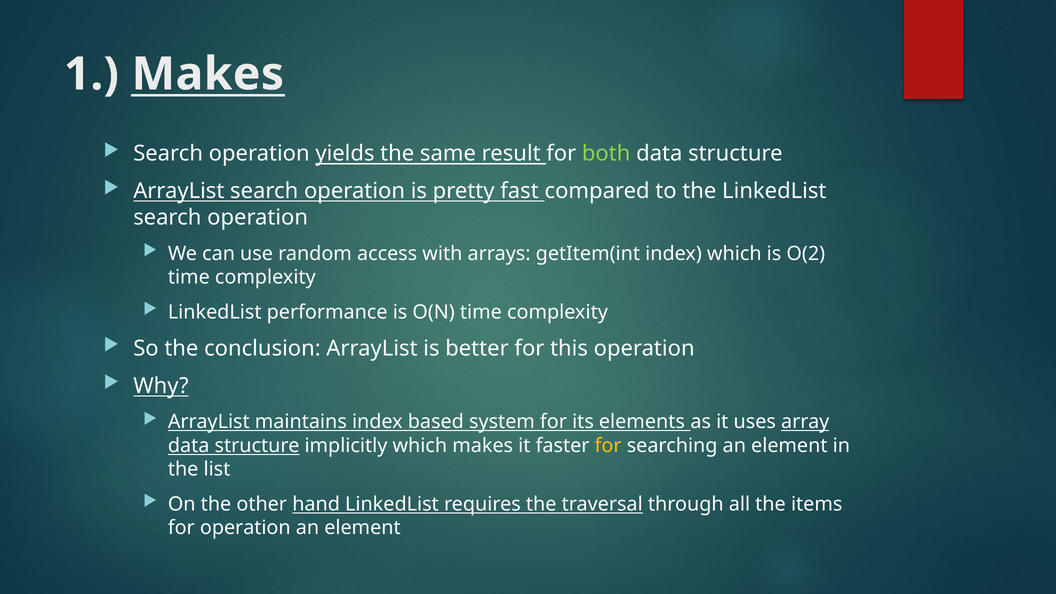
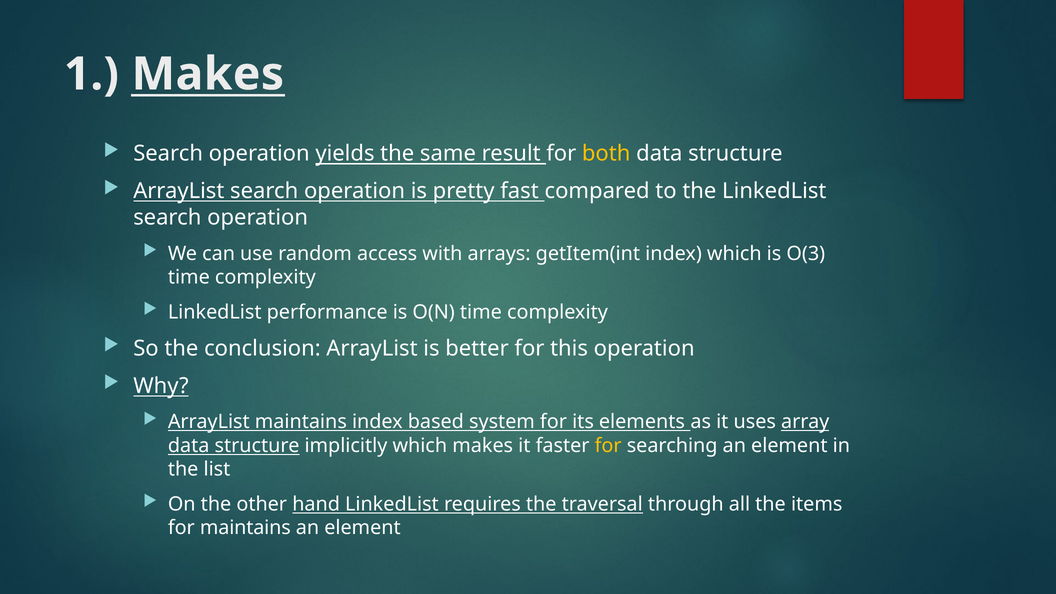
both colour: light green -> yellow
O(2: O(2 -> O(3
for operation: operation -> maintains
